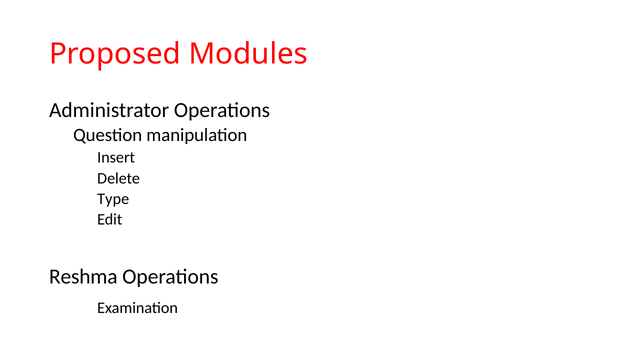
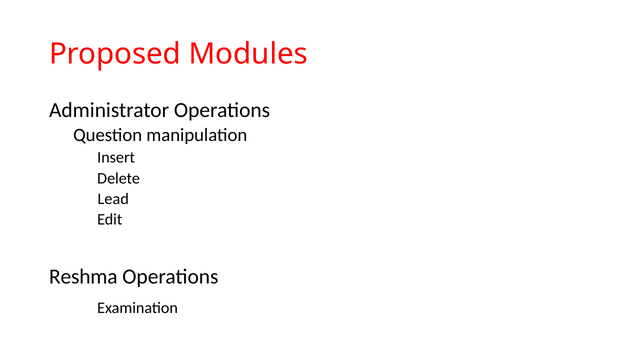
Type: Type -> Lead
